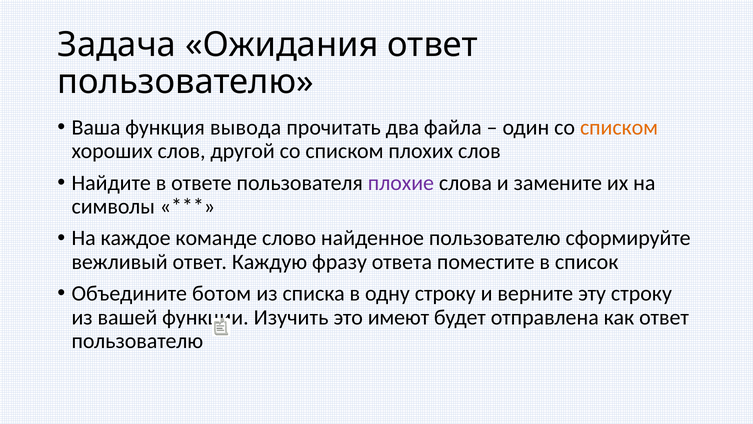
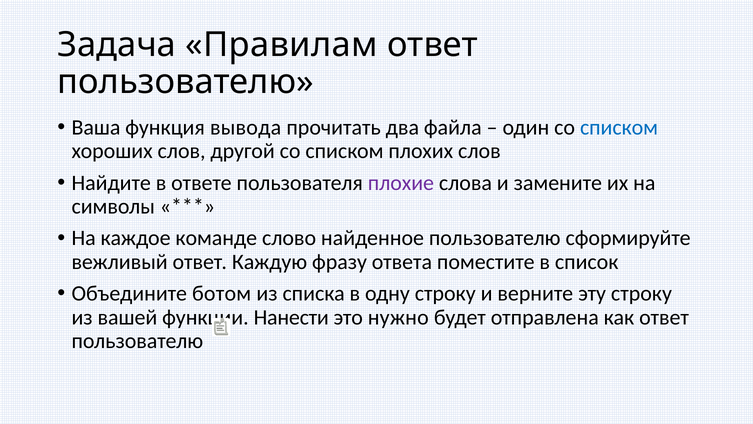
Ожидания: Ожидания -> Правилам
списком at (619, 127) colour: orange -> blue
Изучить: Изучить -> Нанести
имеют: имеют -> нужно
